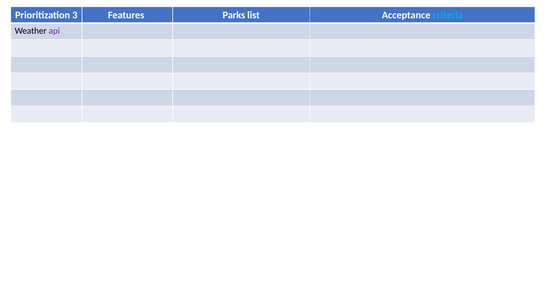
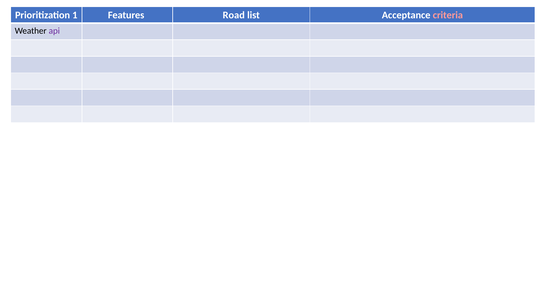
3: 3 -> 1
Parks: Parks -> Road
criteria colour: light blue -> pink
